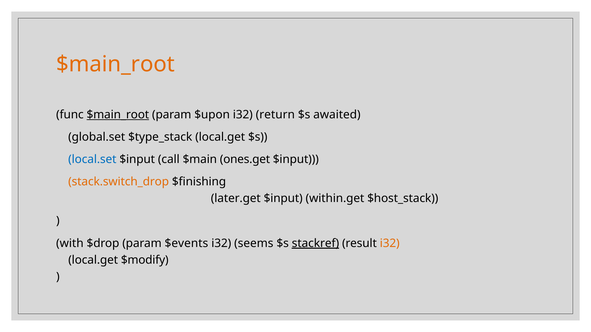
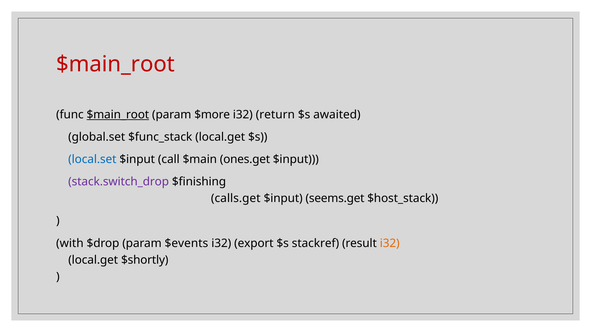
$main_root at (115, 64) colour: orange -> red
$upon: $upon -> $more
$type_stack: $type_stack -> $func_stack
stack.switch_drop colour: orange -> purple
later.get: later.get -> calls.get
within.get: within.get -> seems.get
seems: seems -> export
stackref underline: present -> none
$modify: $modify -> $shortly
